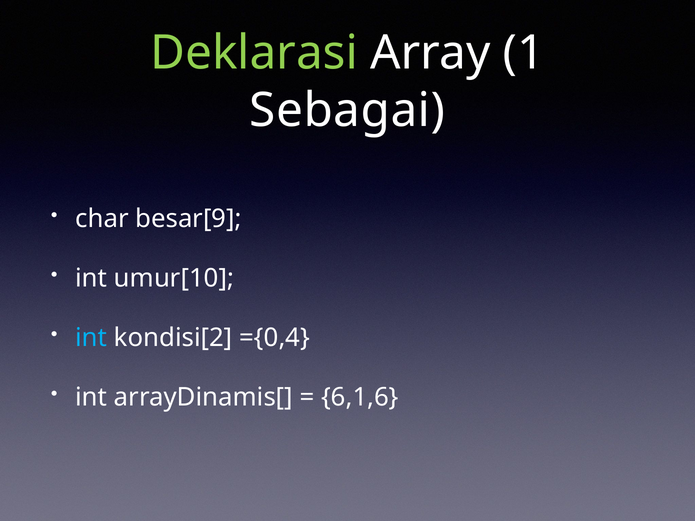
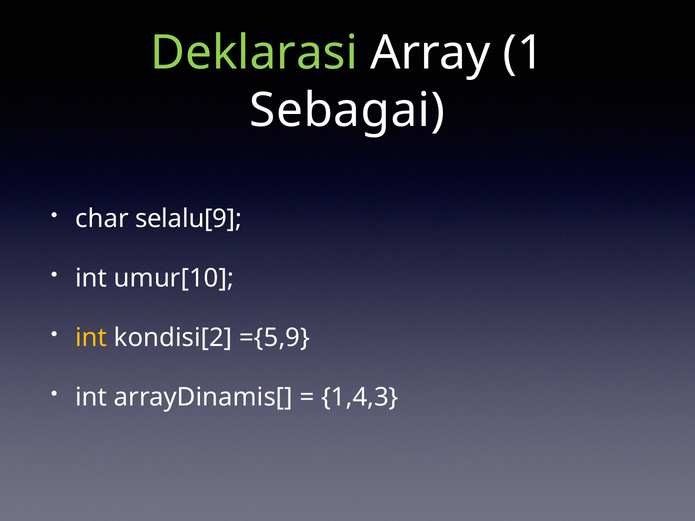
besar[9: besar[9 -> selalu[9
int at (91, 338) colour: light blue -> yellow
={0,4: ={0,4 -> ={5,9
6,1,6: 6,1,6 -> 1,4,3
